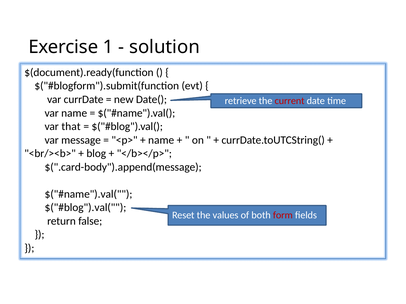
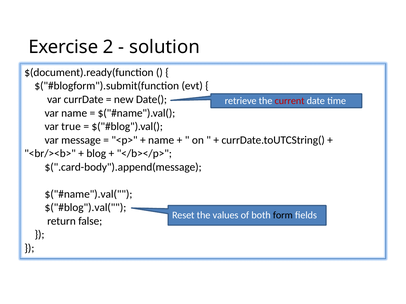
1: 1 -> 2
that: that -> true
form colour: red -> black
